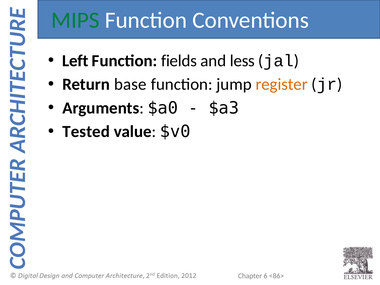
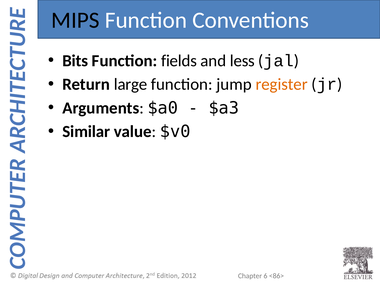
MIPS colour: green -> black
Left: Left -> Bits
base: base -> large
Tested: Tested -> Similar
